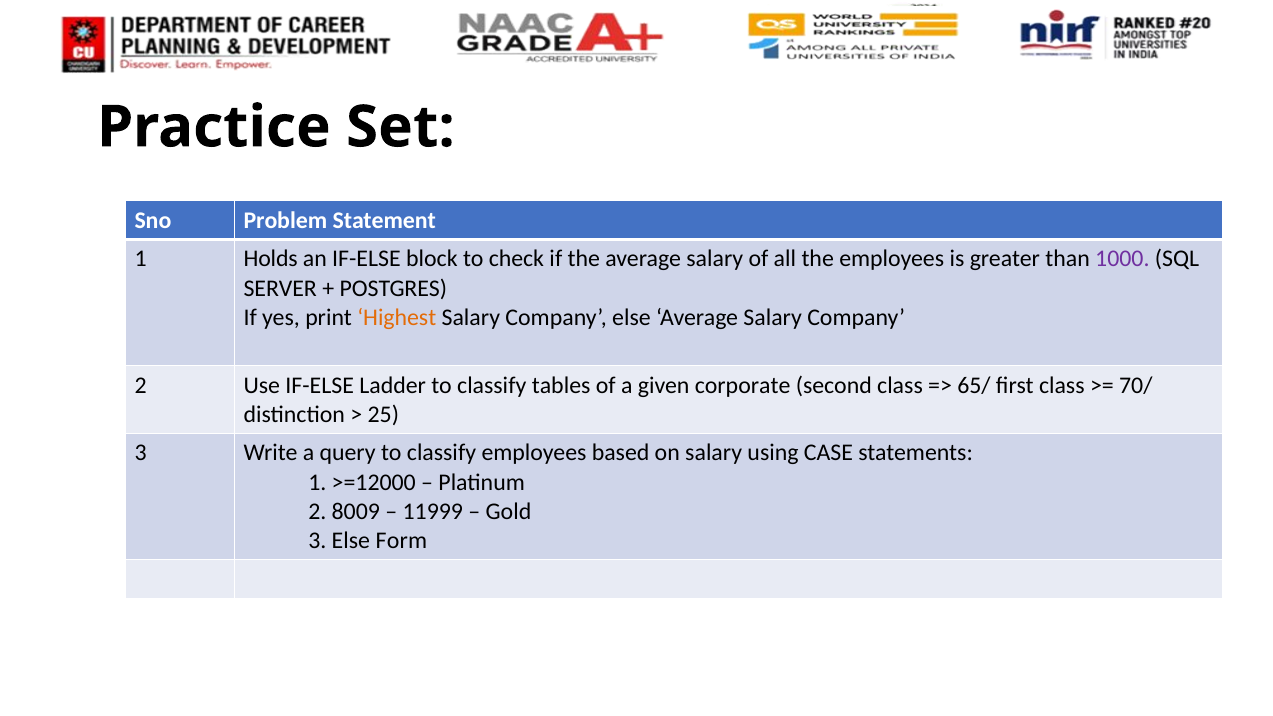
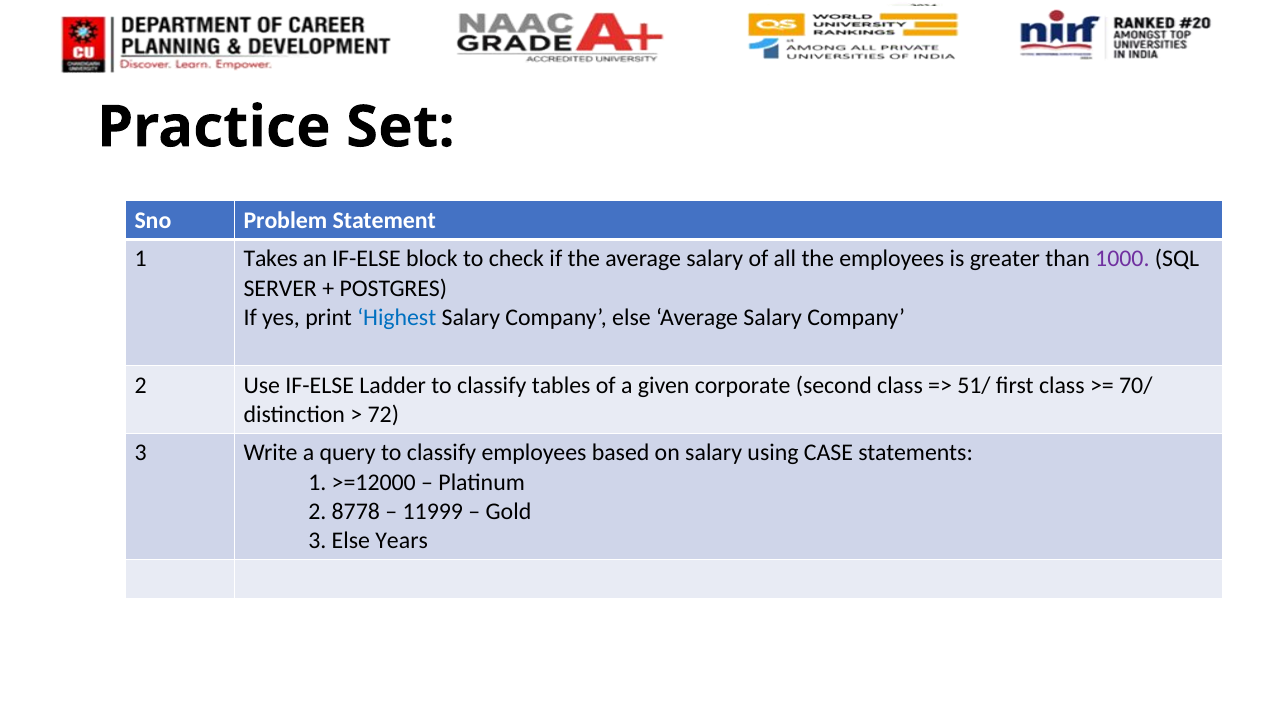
Holds: Holds -> Takes
Highest colour: orange -> blue
65/: 65/ -> 51/
25: 25 -> 72
8009: 8009 -> 8778
Form: Form -> Years
